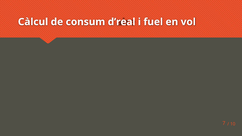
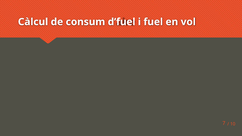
d’real: d’real -> d’fuel
